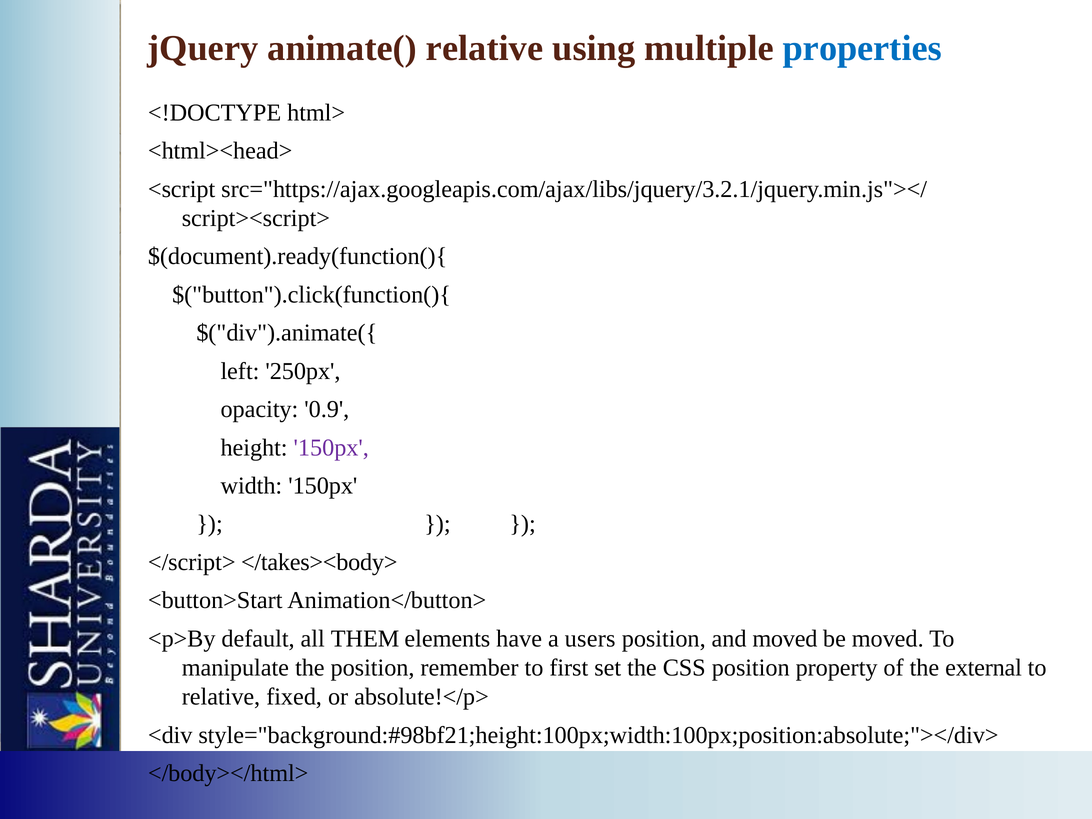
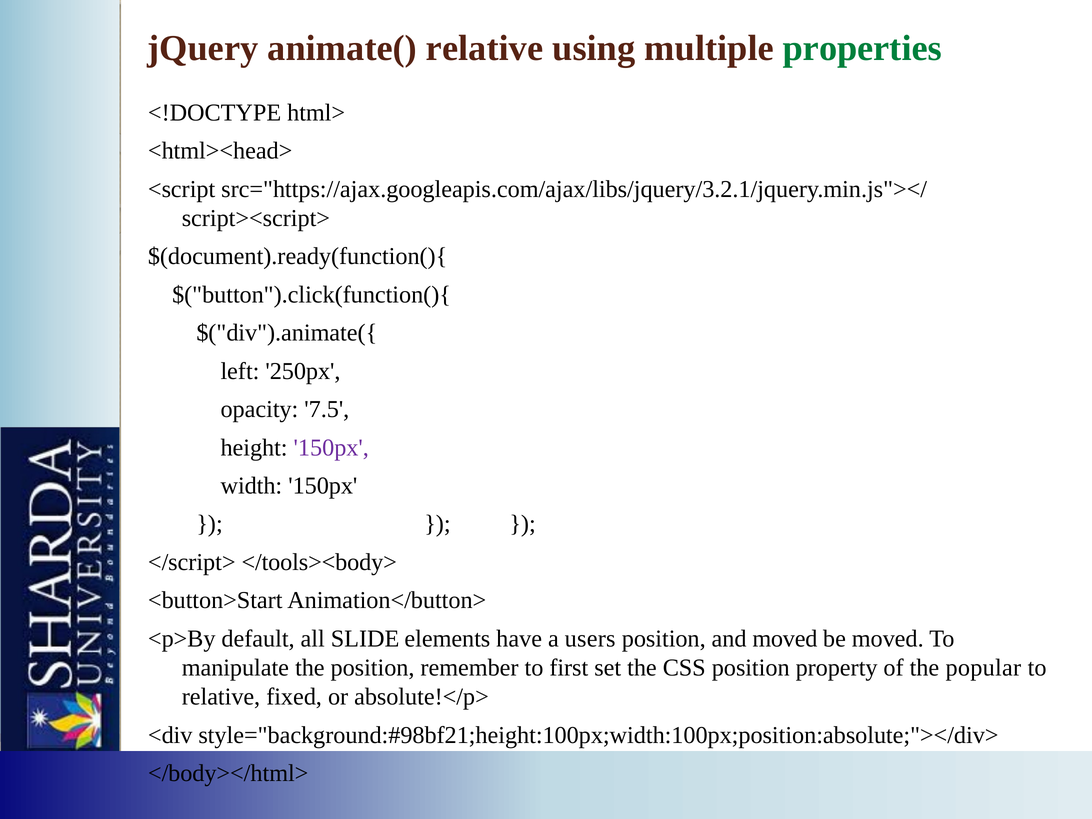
properties colour: blue -> green
0.9: 0.9 -> 7.5
</takes><body>: </takes><body> -> </tools><body>
THEM: THEM -> SLIDE
external: external -> popular
